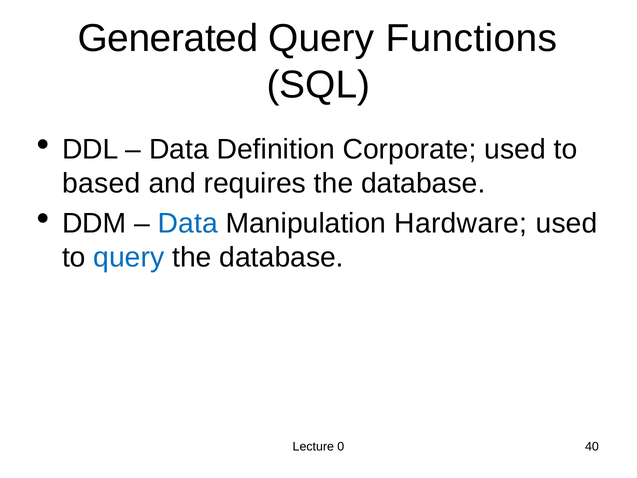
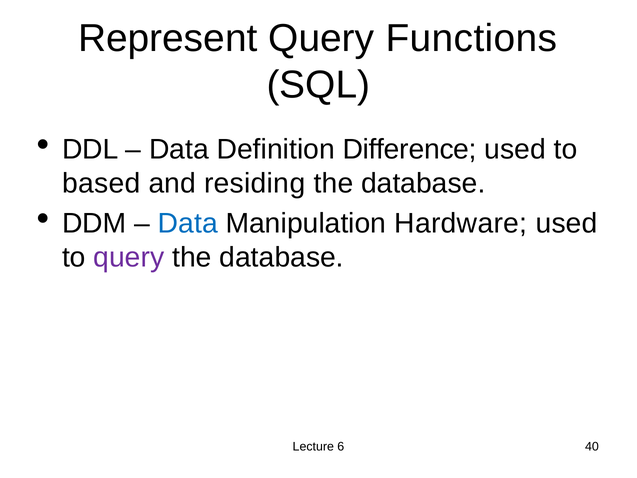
Generated: Generated -> Represent
Corporate: Corporate -> Difference
requires: requires -> residing
query at (129, 257) colour: blue -> purple
0: 0 -> 6
